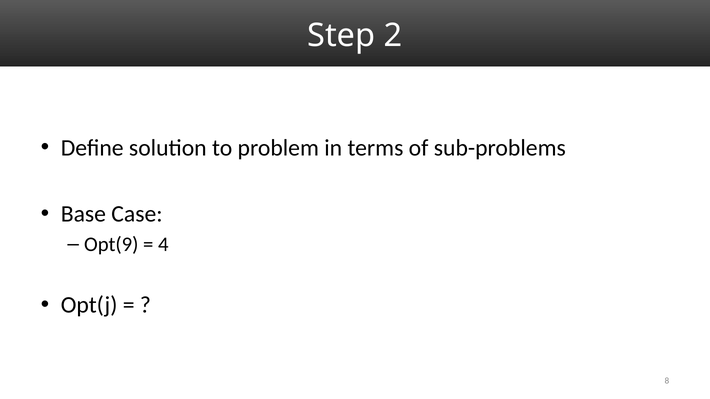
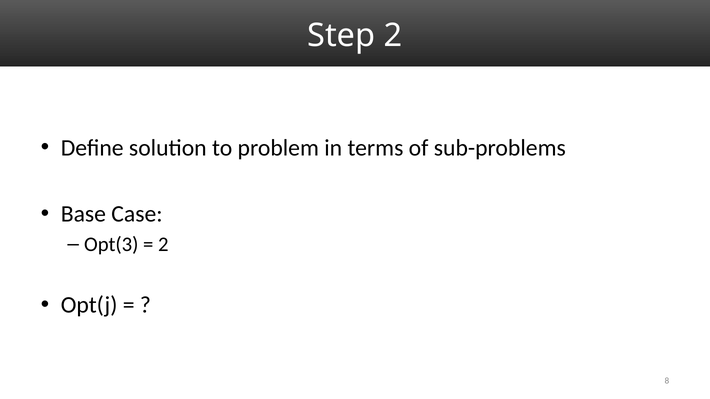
Opt(9: Opt(9 -> Opt(3
4 at (163, 245): 4 -> 2
